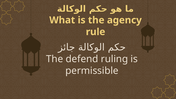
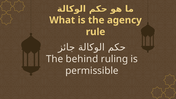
defend: defend -> behind
